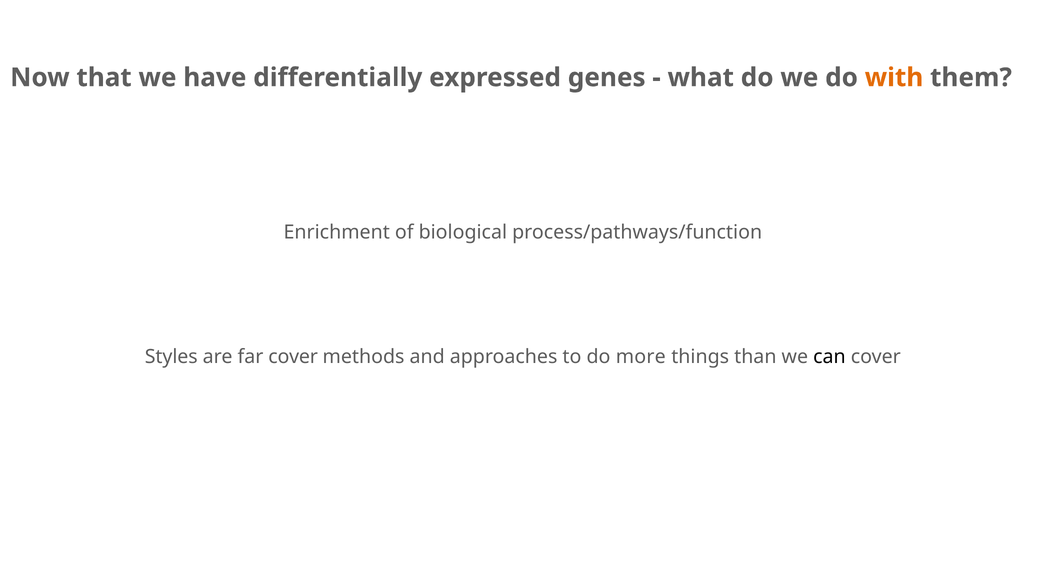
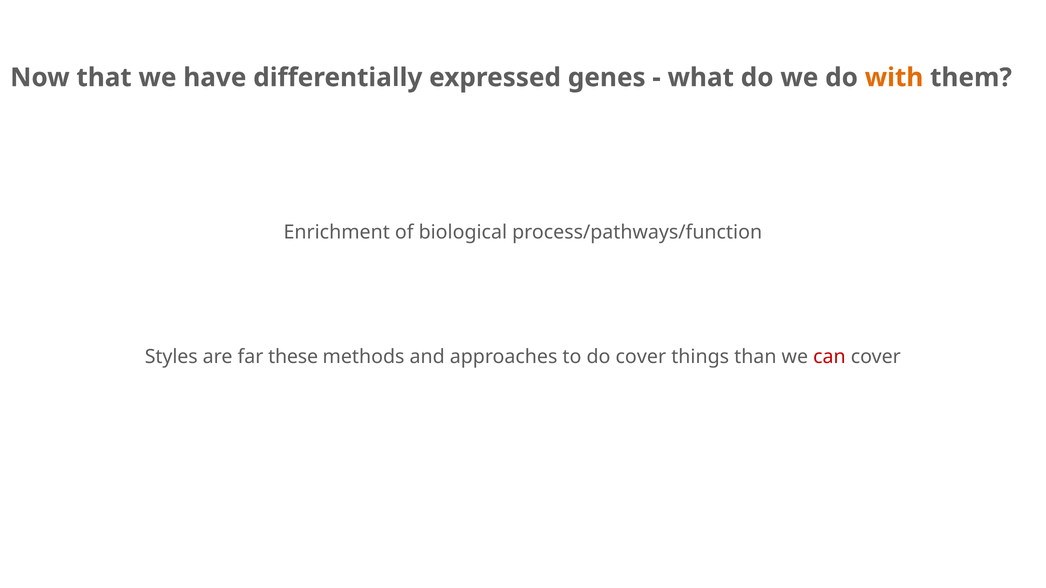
far cover: cover -> these
do more: more -> cover
can colour: black -> red
